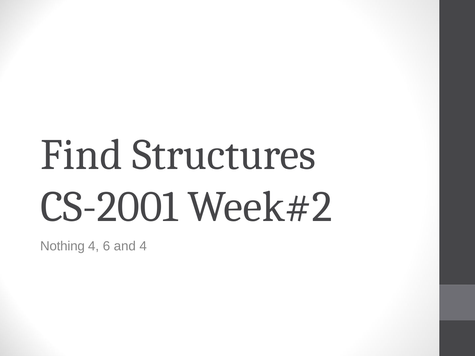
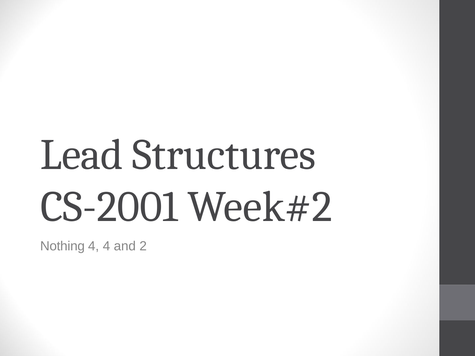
Find: Find -> Lead
4 6: 6 -> 4
and 4: 4 -> 2
